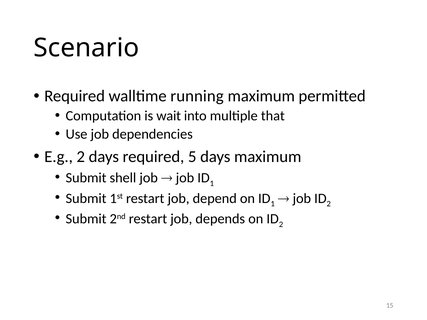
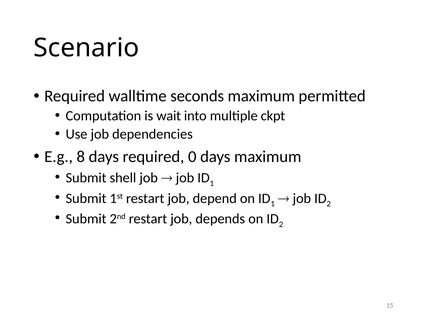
running: running -> seconds
that: that -> ckpt
E.g 2: 2 -> 8
5: 5 -> 0
